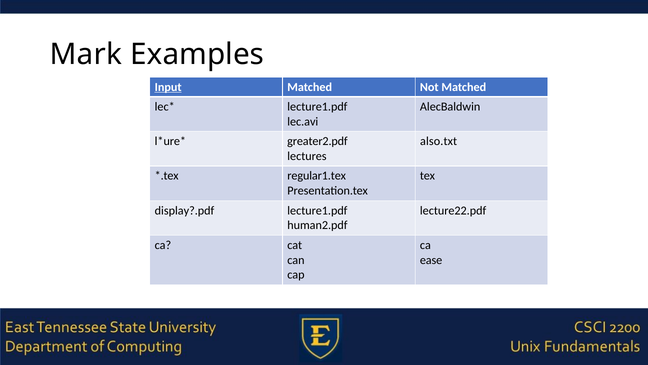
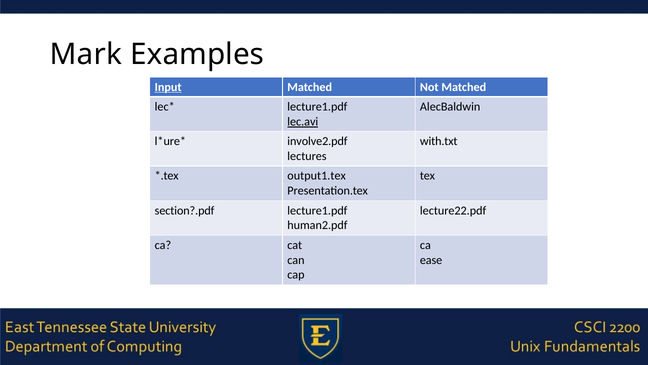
lec.avi underline: none -> present
greater2.pdf: greater2.pdf -> involve2.pdf
also.txt: also.txt -> with.txt
regular1.tex: regular1.tex -> output1.tex
display?.pdf: display?.pdf -> section?.pdf
